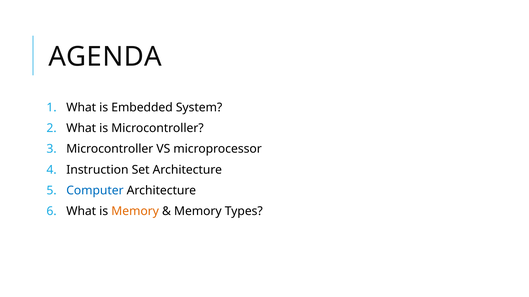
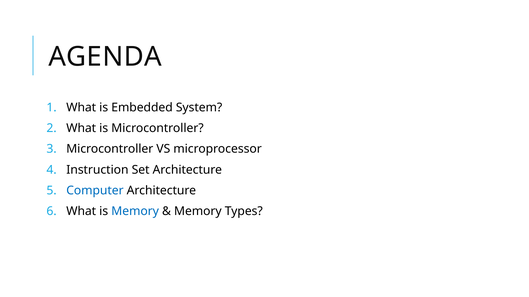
Memory at (135, 212) colour: orange -> blue
